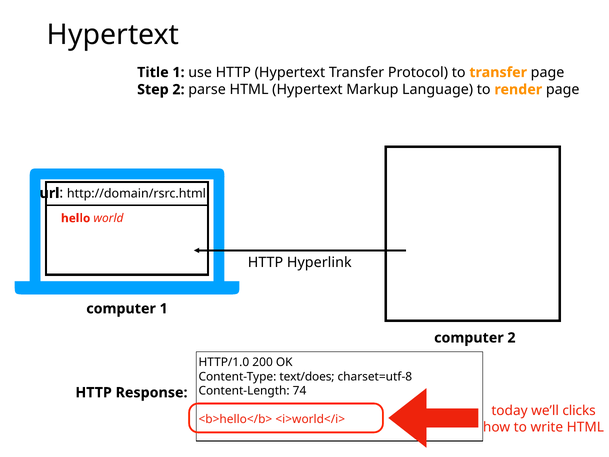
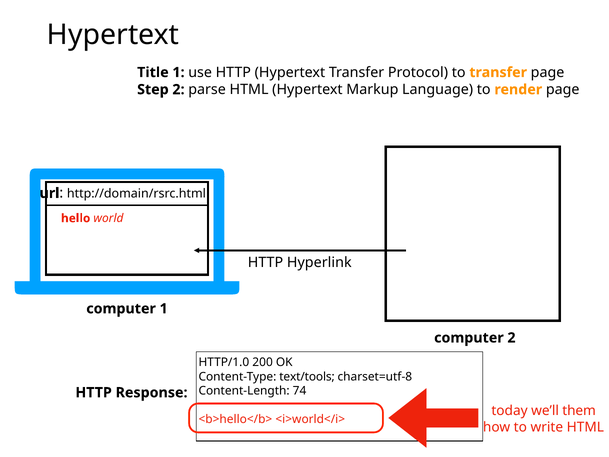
text/does: text/does -> text/tools
clicks: clicks -> them
